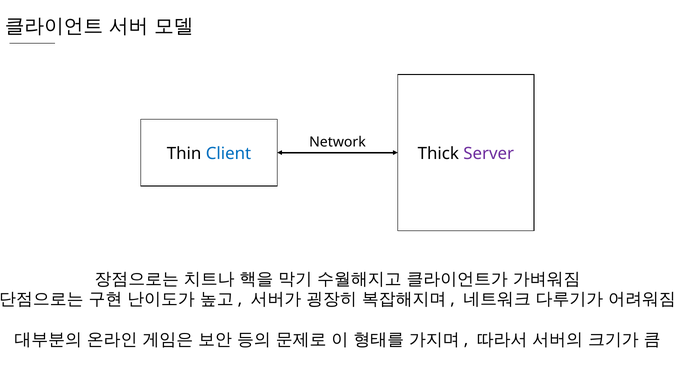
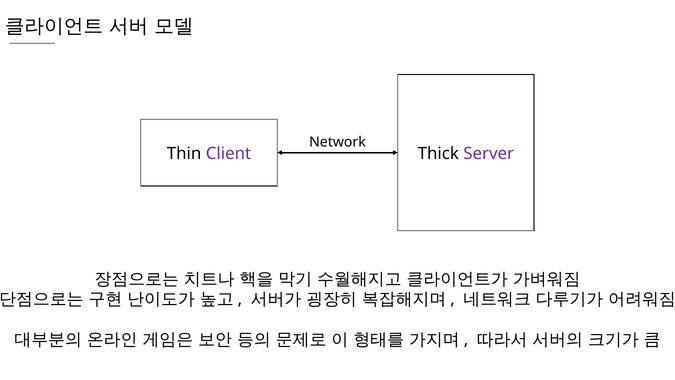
Client colour: blue -> purple
